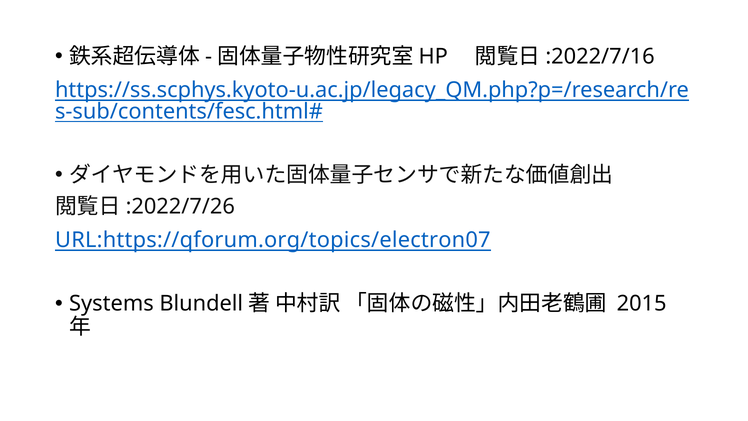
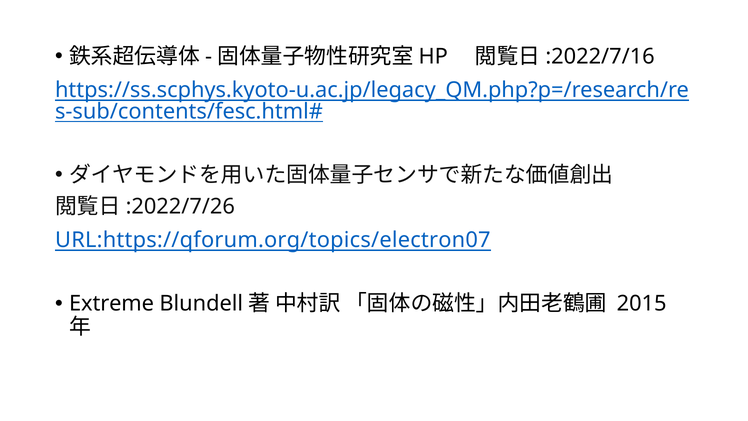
Systems: Systems -> Extreme
